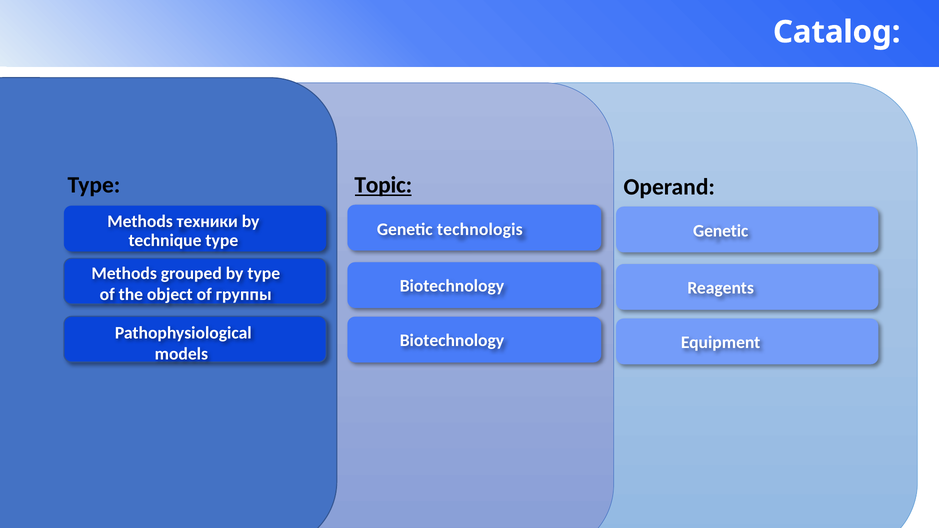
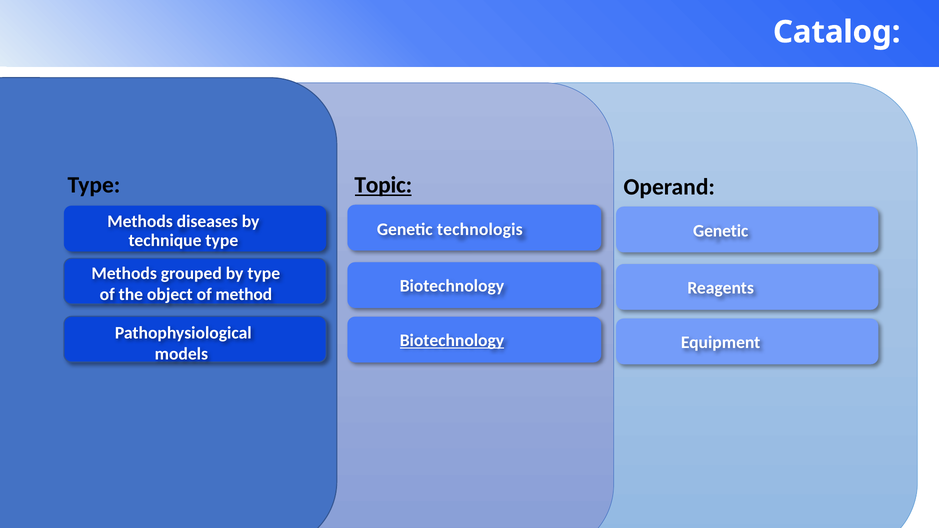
техники: техники -> diseases
группы: группы -> method
Biotechnology at (452, 341) underline: none -> present
